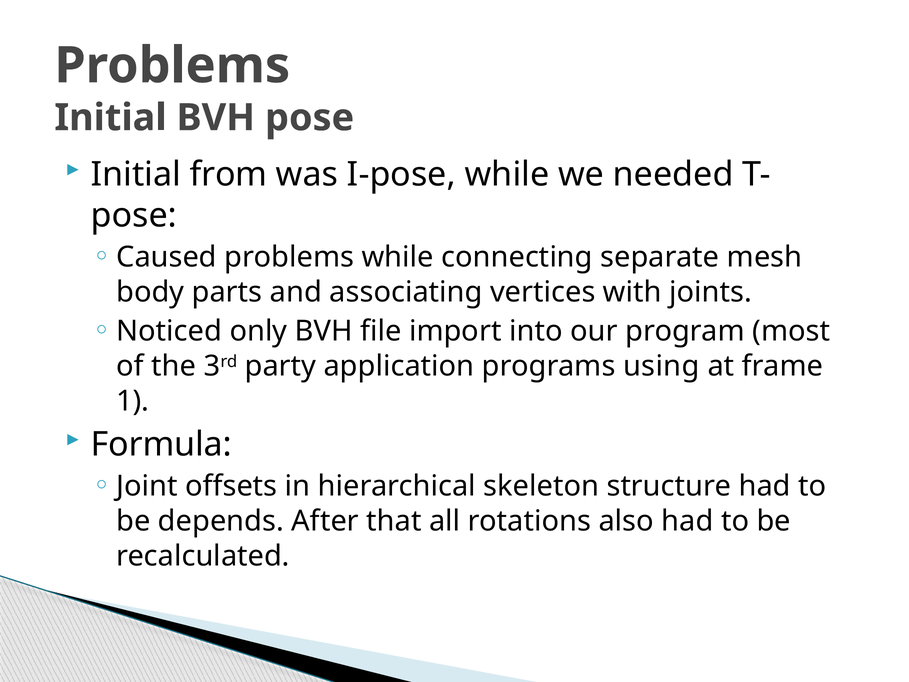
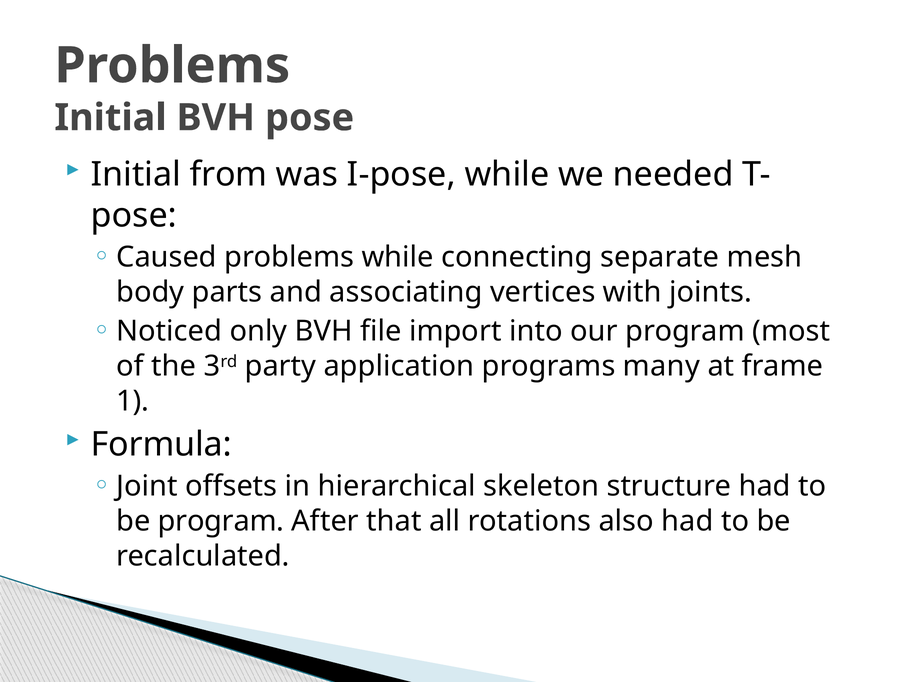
using: using -> many
be depends: depends -> program
